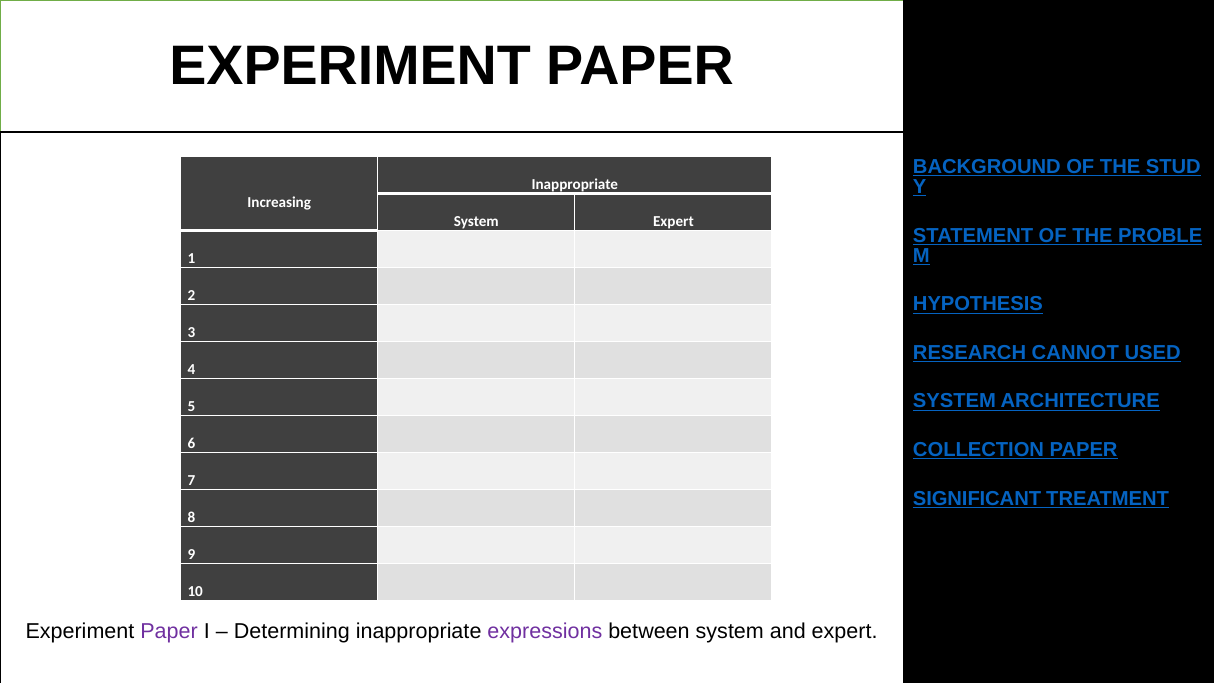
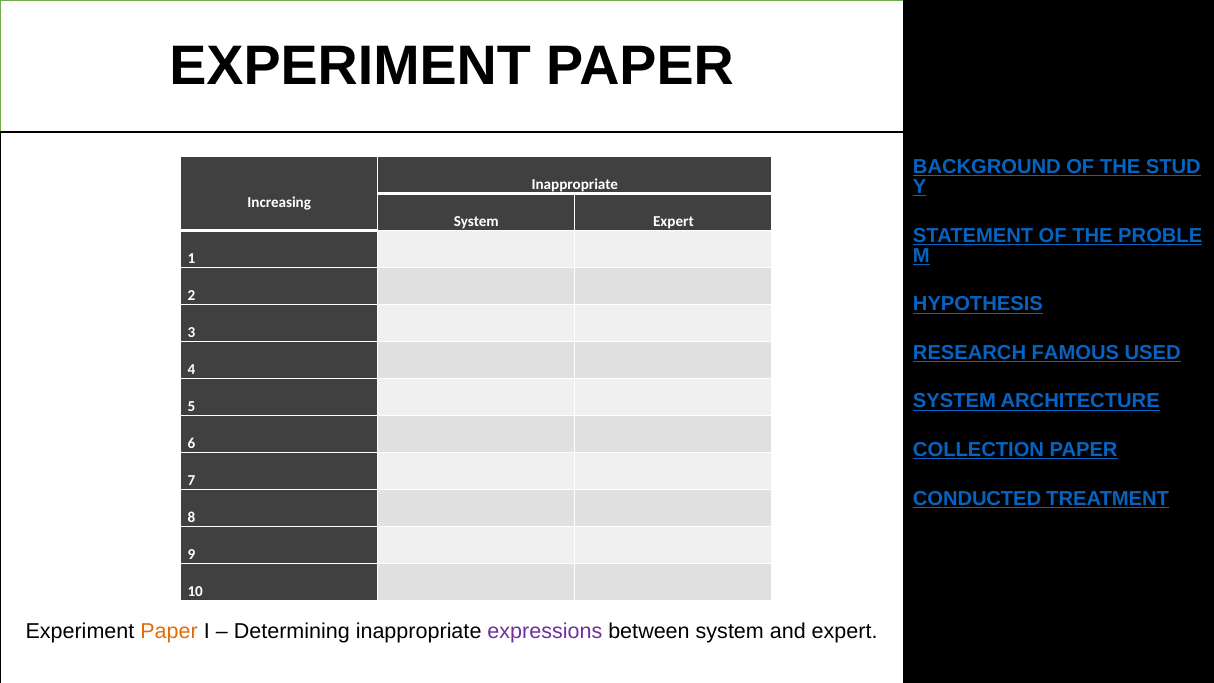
CANNOT: CANNOT -> FAMOUS
SIGNIFICANT: SIGNIFICANT -> CONDUCTED
Paper at (169, 632) colour: purple -> orange
